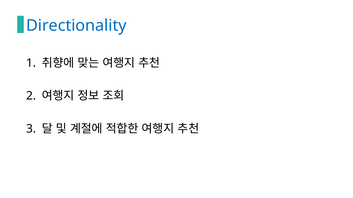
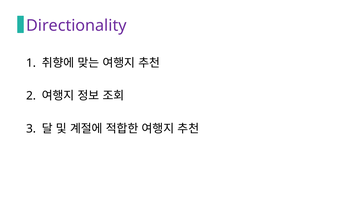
Directionality colour: blue -> purple
